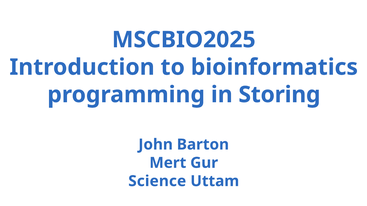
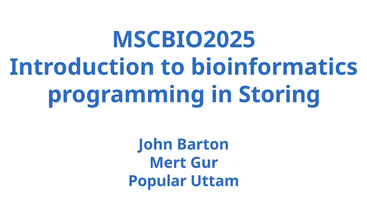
Science: Science -> Popular
